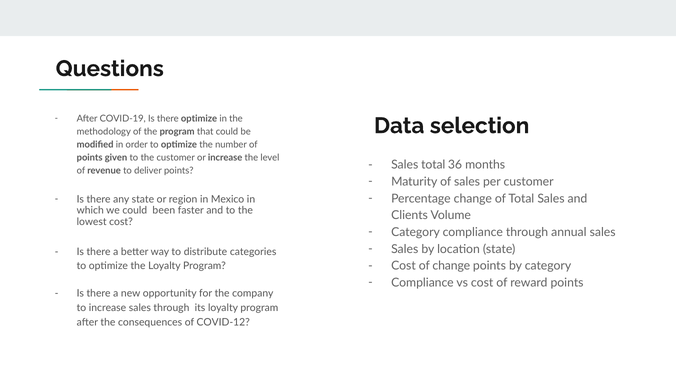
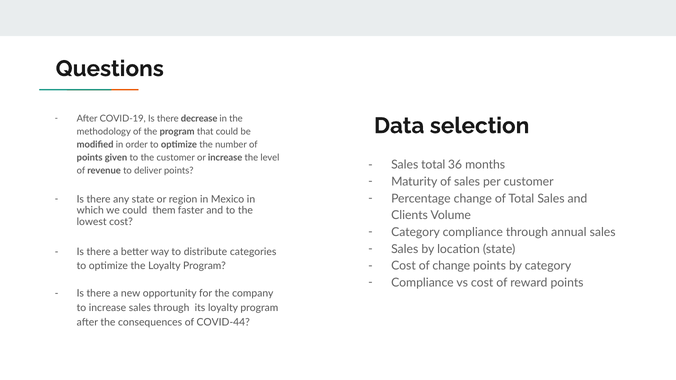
there optimize: optimize -> decrease
been: been -> them
COVID-12: COVID-12 -> COVID-44
